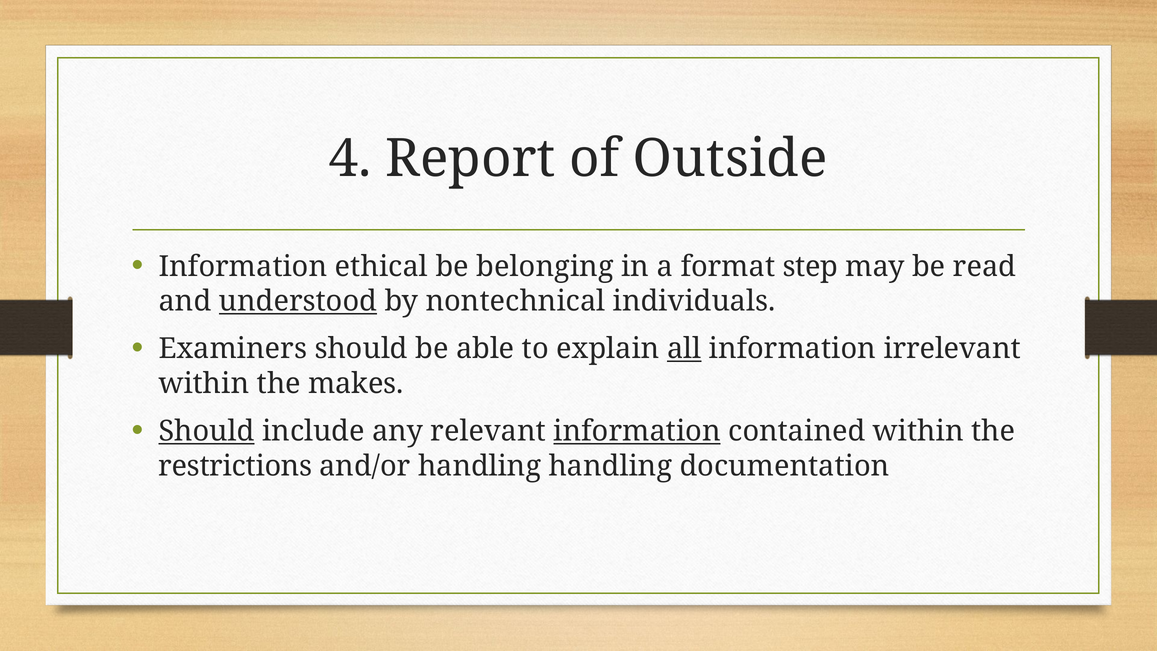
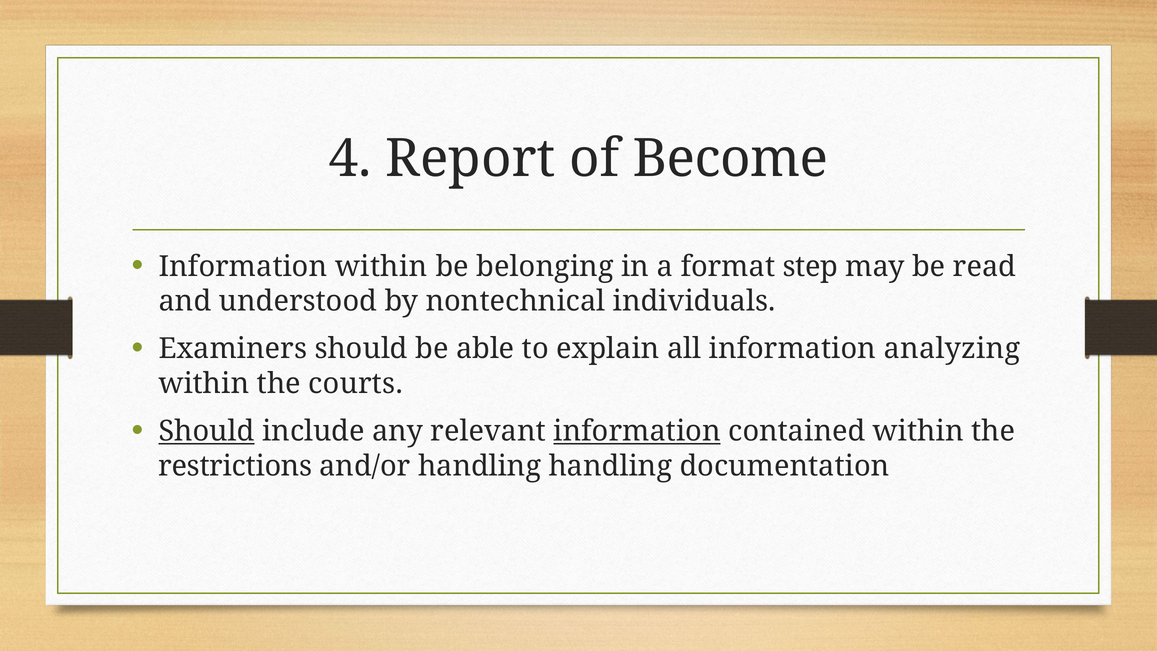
Outside: Outside -> Become
Information ethical: ethical -> within
understood underline: present -> none
all underline: present -> none
irrelevant: irrelevant -> analyzing
makes: makes -> courts
